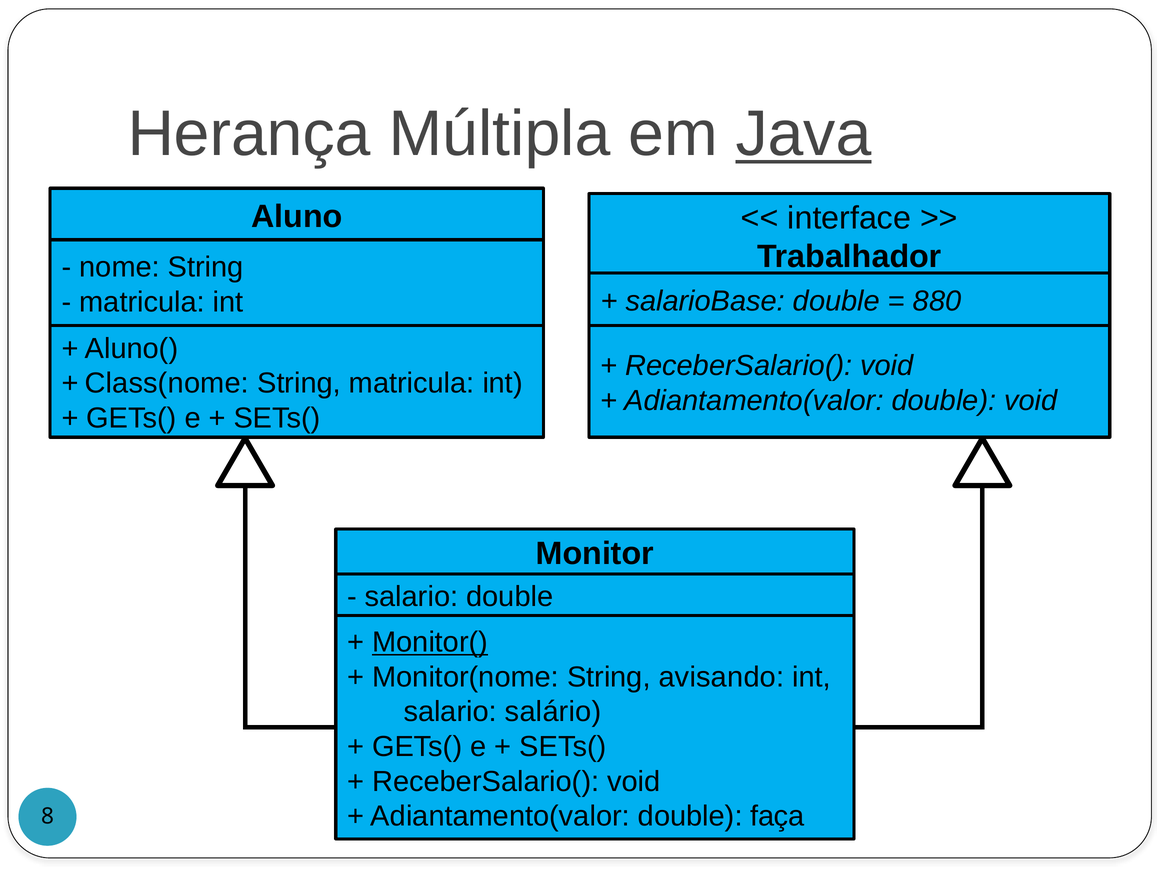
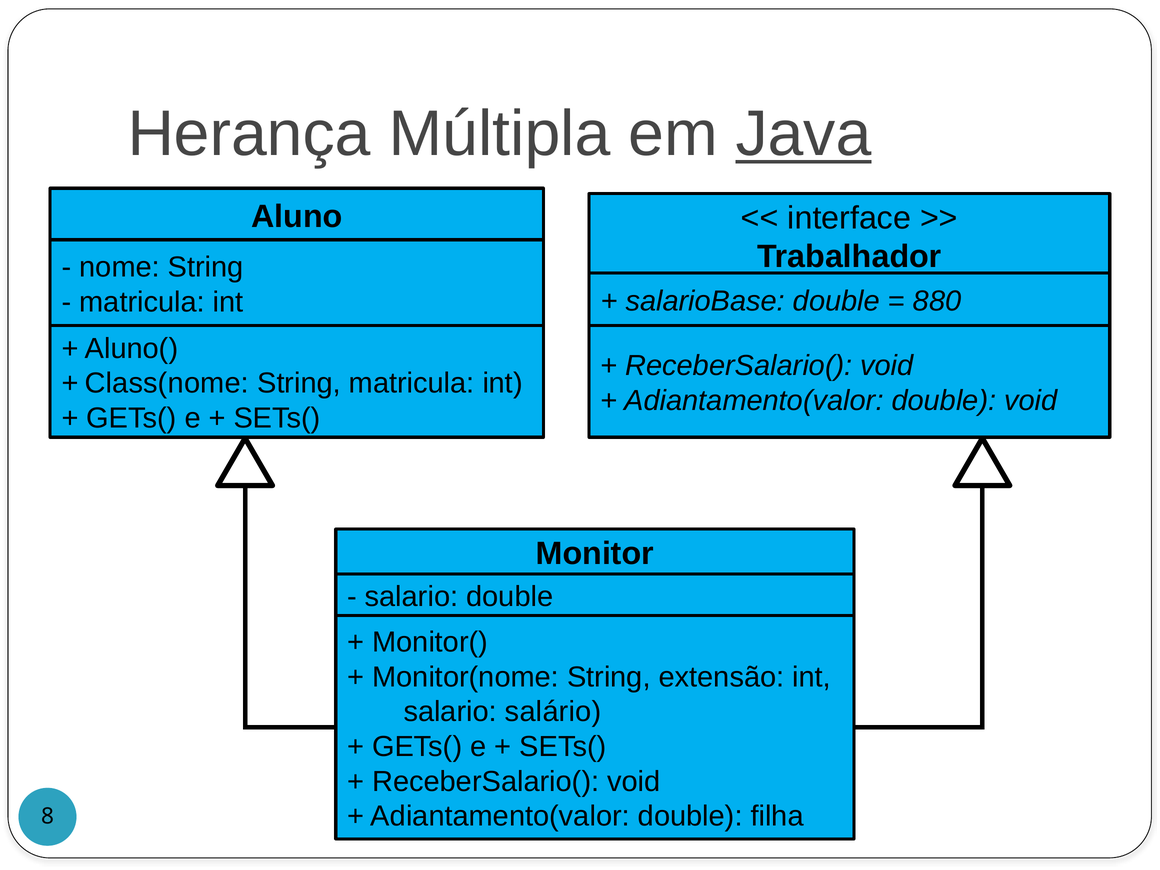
Monitor( underline: present -> none
avisando: avisando -> extensão
faça: faça -> filha
